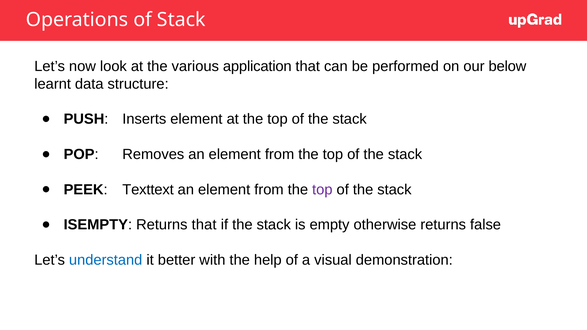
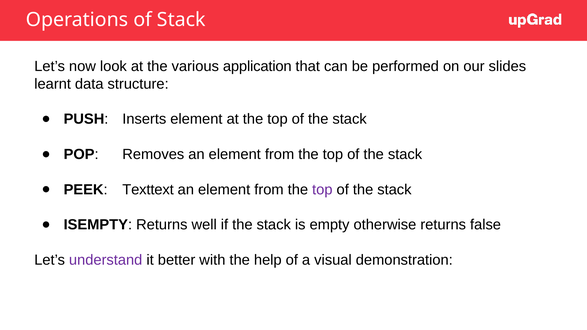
below: below -> slides
Returns that: that -> well
understand colour: blue -> purple
